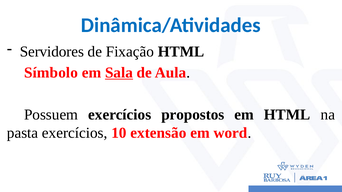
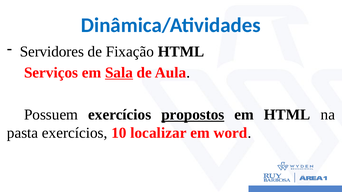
Símbolo: Símbolo -> Serviços
propostos underline: none -> present
extensão: extensão -> localizar
